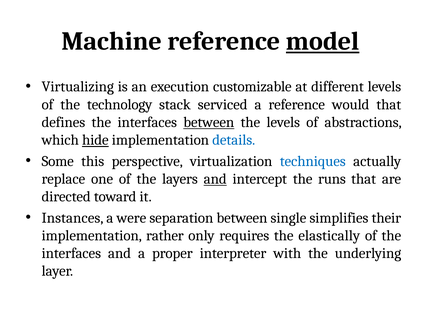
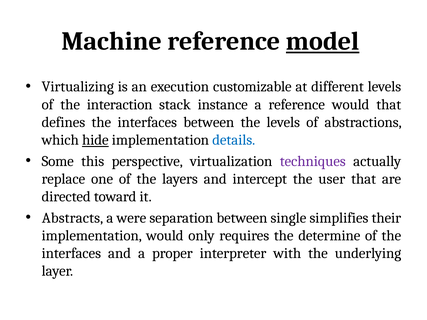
technology: technology -> interaction
serviced: serviced -> instance
between at (209, 122) underline: present -> none
techniques colour: blue -> purple
and at (215, 179) underline: present -> none
runs: runs -> user
Instances: Instances -> Abstracts
implementation rather: rather -> would
elastically: elastically -> determine
